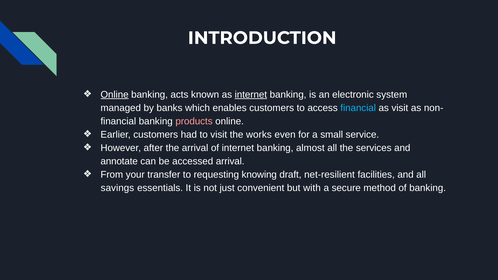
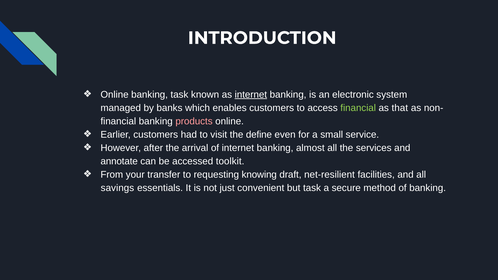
Online at (115, 95) underline: present -> none
banking acts: acts -> task
financial at (358, 108) colour: light blue -> light green
as visit: visit -> that
works: works -> define
accessed arrival: arrival -> toolkit
but with: with -> task
